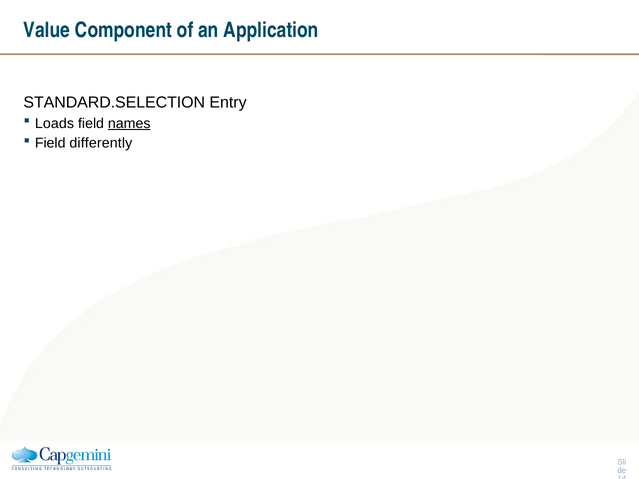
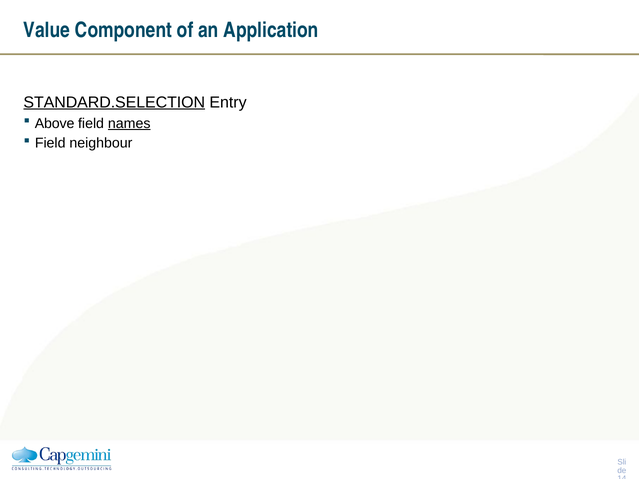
STANDARD.SELECTION underline: none -> present
Loads: Loads -> Above
differently: differently -> neighbour
